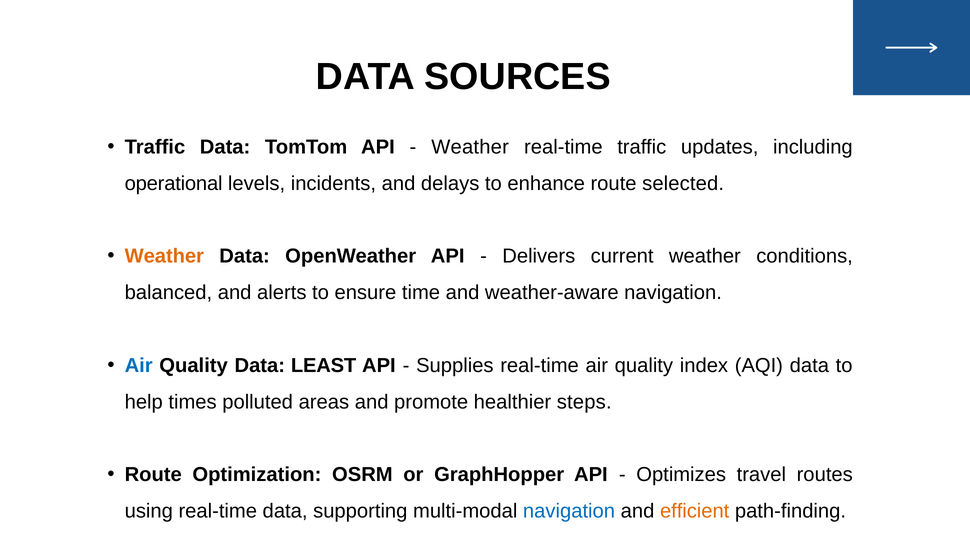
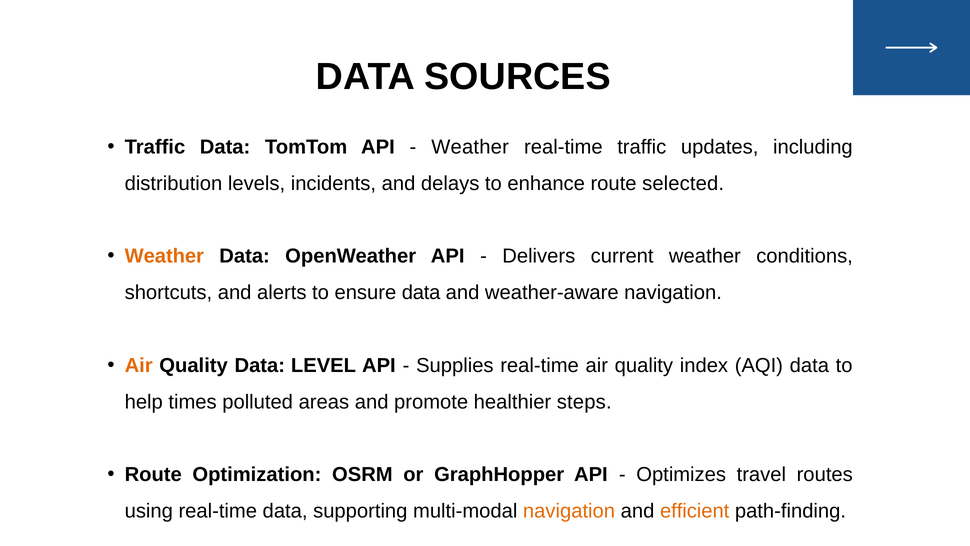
operational: operational -> distribution
balanced: balanced -> shortcuts
ensure time: time -> data
Air at (139, 365) colour: blue -> orange
LEAST: LEAST -> LEVEL
navigation at (569, 511) colour: blue -> orange
